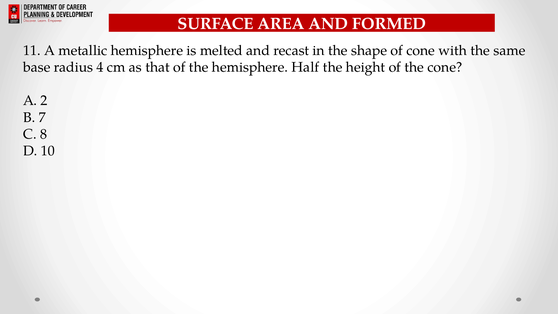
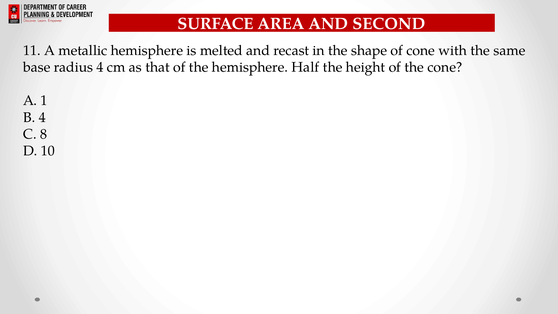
FORMED: FORMED -> SECOND
2: 2 -> 1
B 7: 7 -> 4
